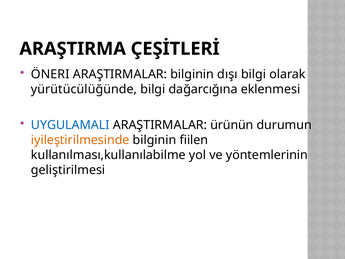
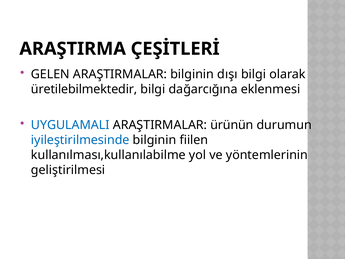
ÖNERI: ÖNERI -> GELEN
yürütücülüğünde: yürütücülüğünde -> üretilebilmektedir
iyileştirilmesinde colour: orange -> blue
